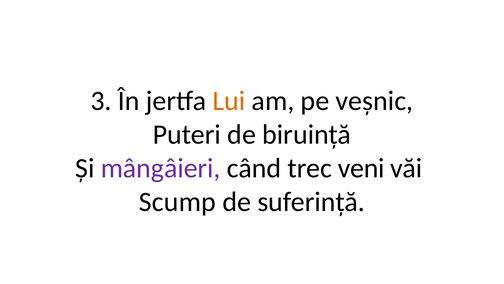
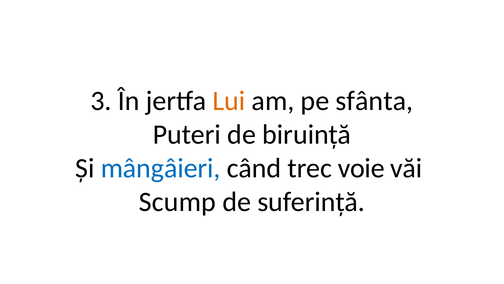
veșnic: veșnic -> sfânta
mângâieri colour: purple -> blue
veni: veni -> voie
